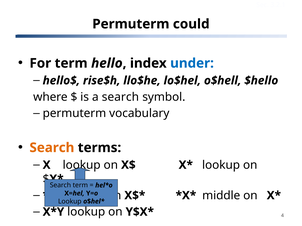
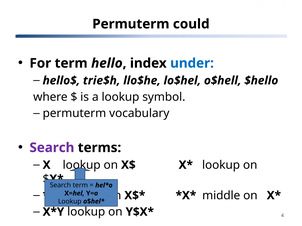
rise$h: rise$h -> trie$h
a search: search -> lookup
Search at (52, 148) colour: orange -> purple
